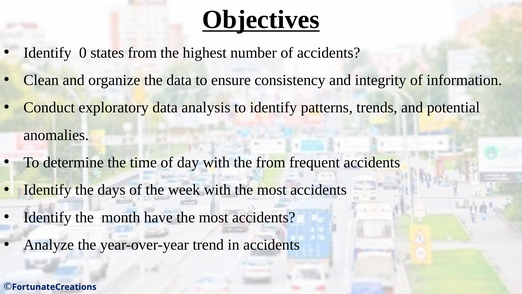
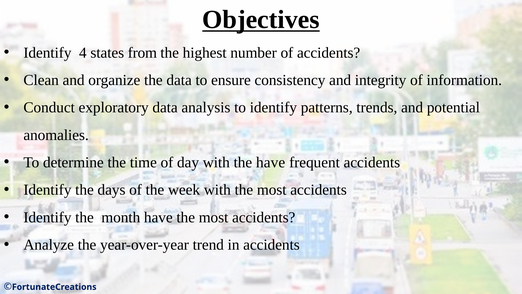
0: 0 -> 4
the from: from -> have
